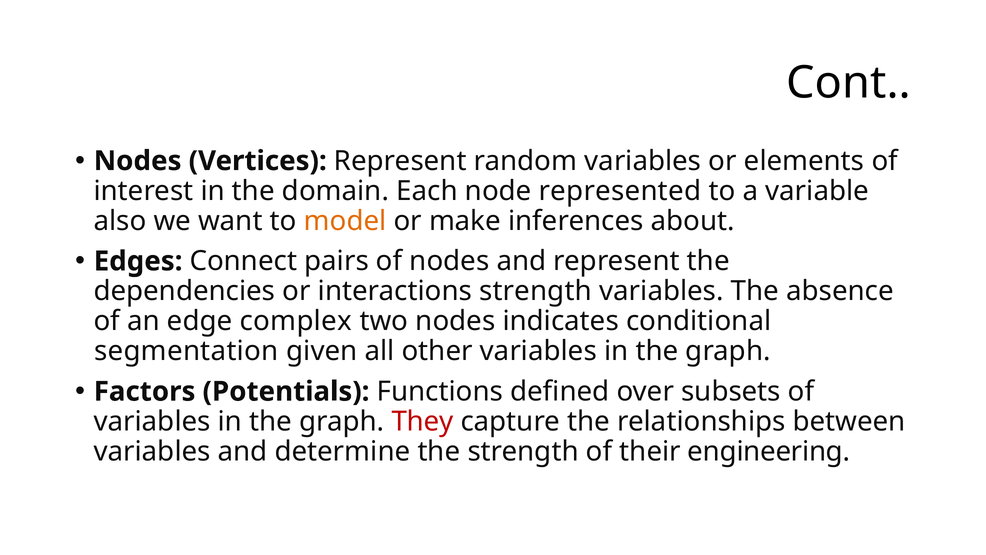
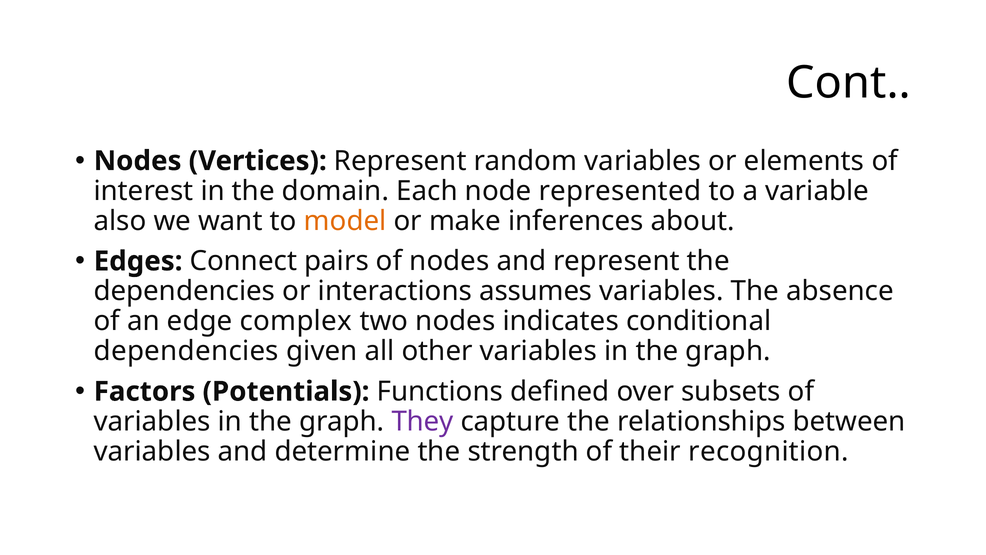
interactions strength: strength -> assumes
segmentation at (186, 351): segmentation -> dependencies
They colour: red -> purple
engineering: engineering -> recognition
